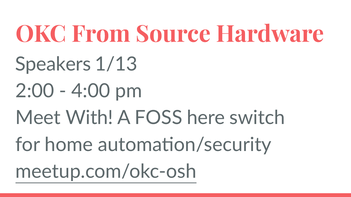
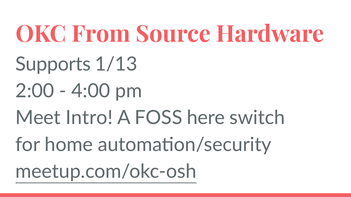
Speakers: Speakers -> Supports
With: With -> Intro
